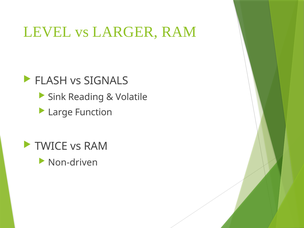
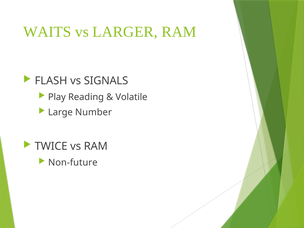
LEVEL: LEVEL -> WAITS
Sink: Sink -> Play
Function: Function -> Number
Non-driven: Non-driven -> Non-future
